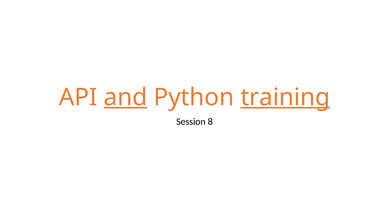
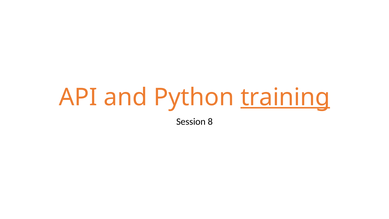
and underline: present -> none
